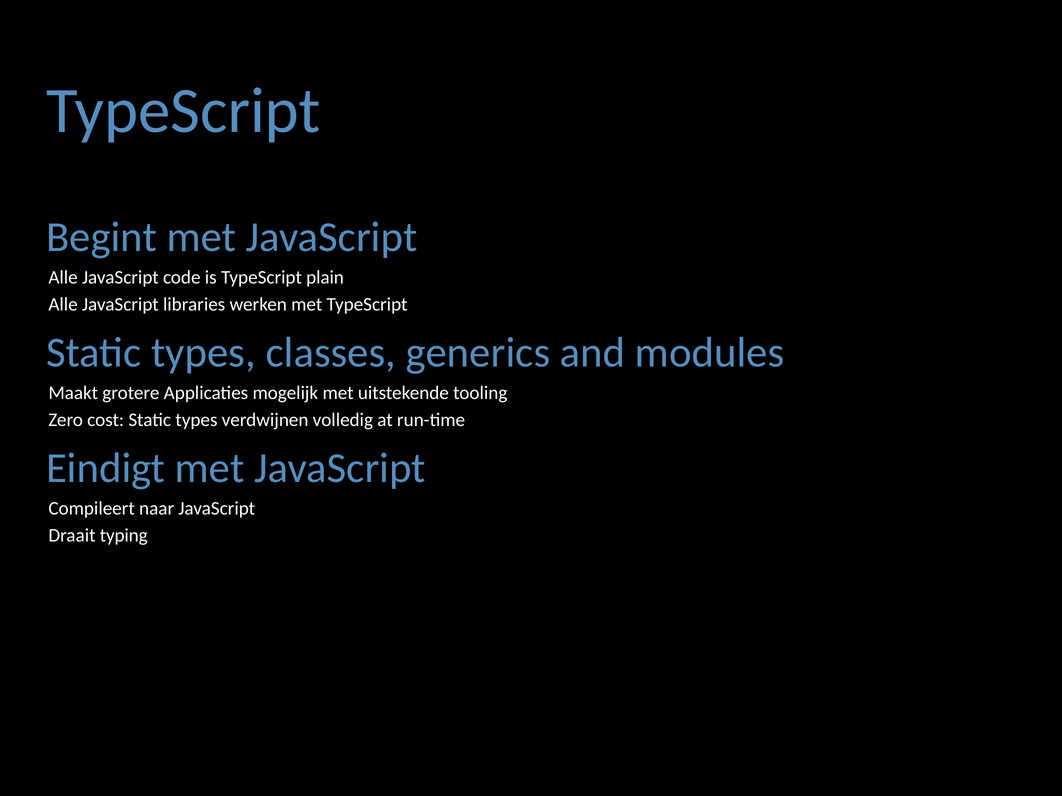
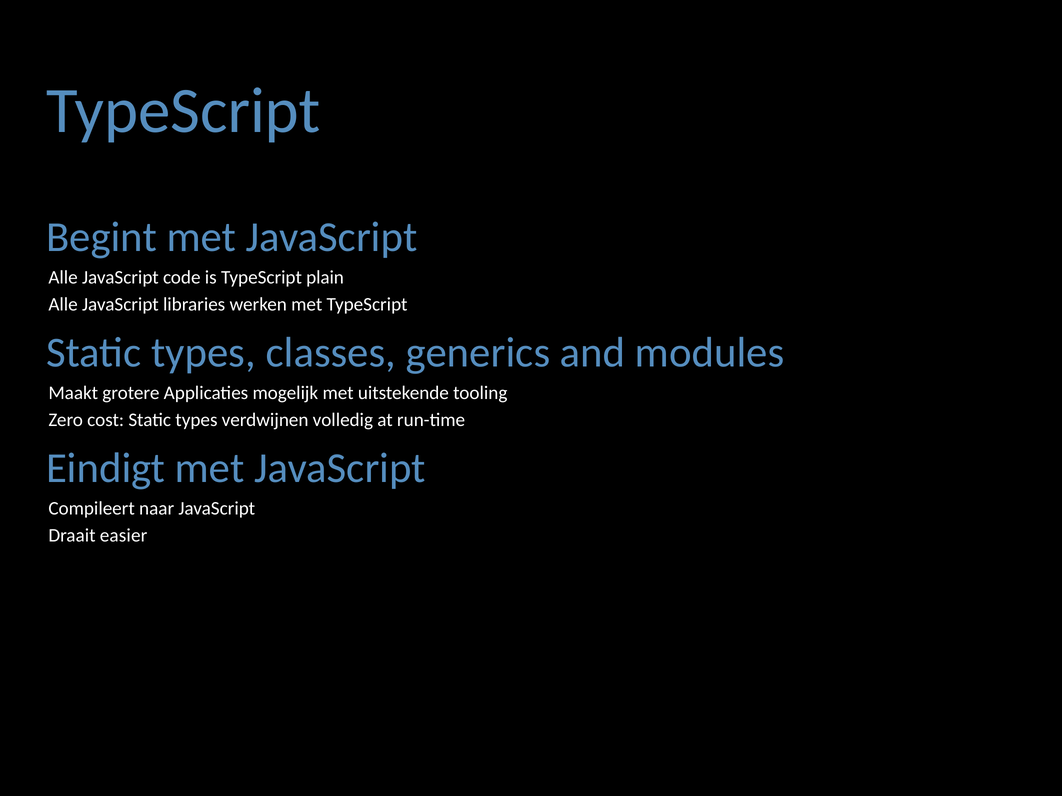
typing: typing -> easier
